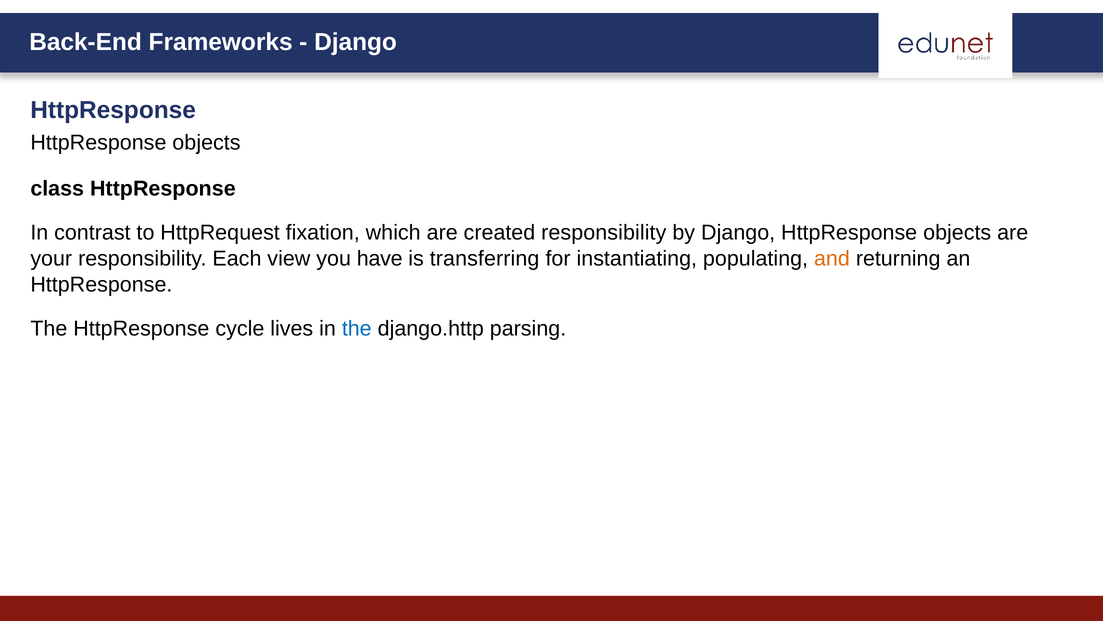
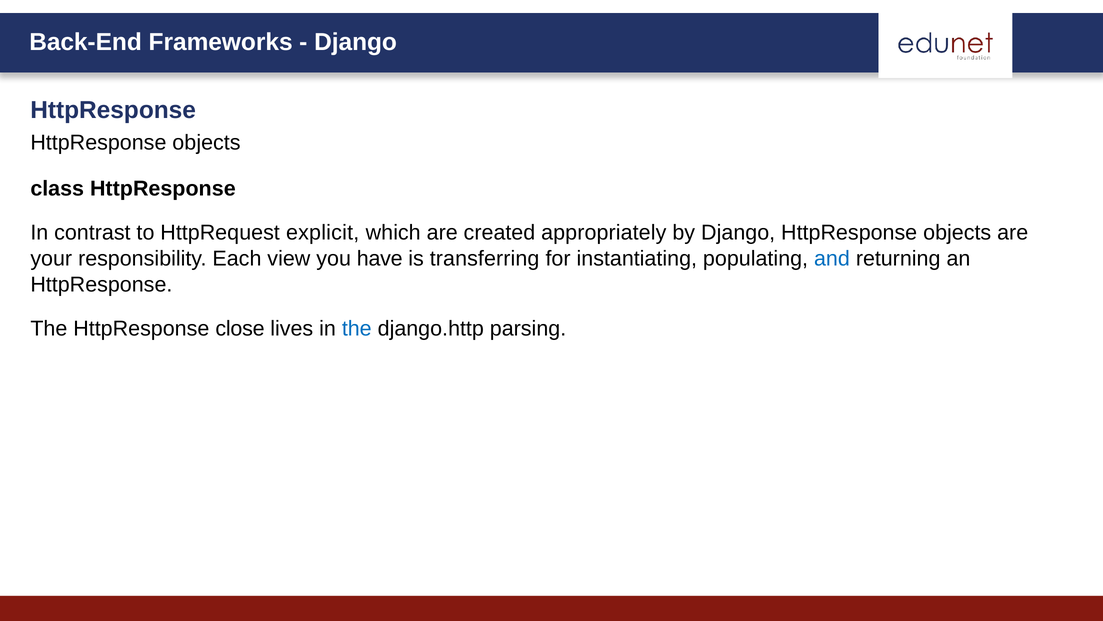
fixation: fixation -> explicit
created responsibility: responsibility -> appropriately
and colour: orange -> blue
cycle: cycle -> close
